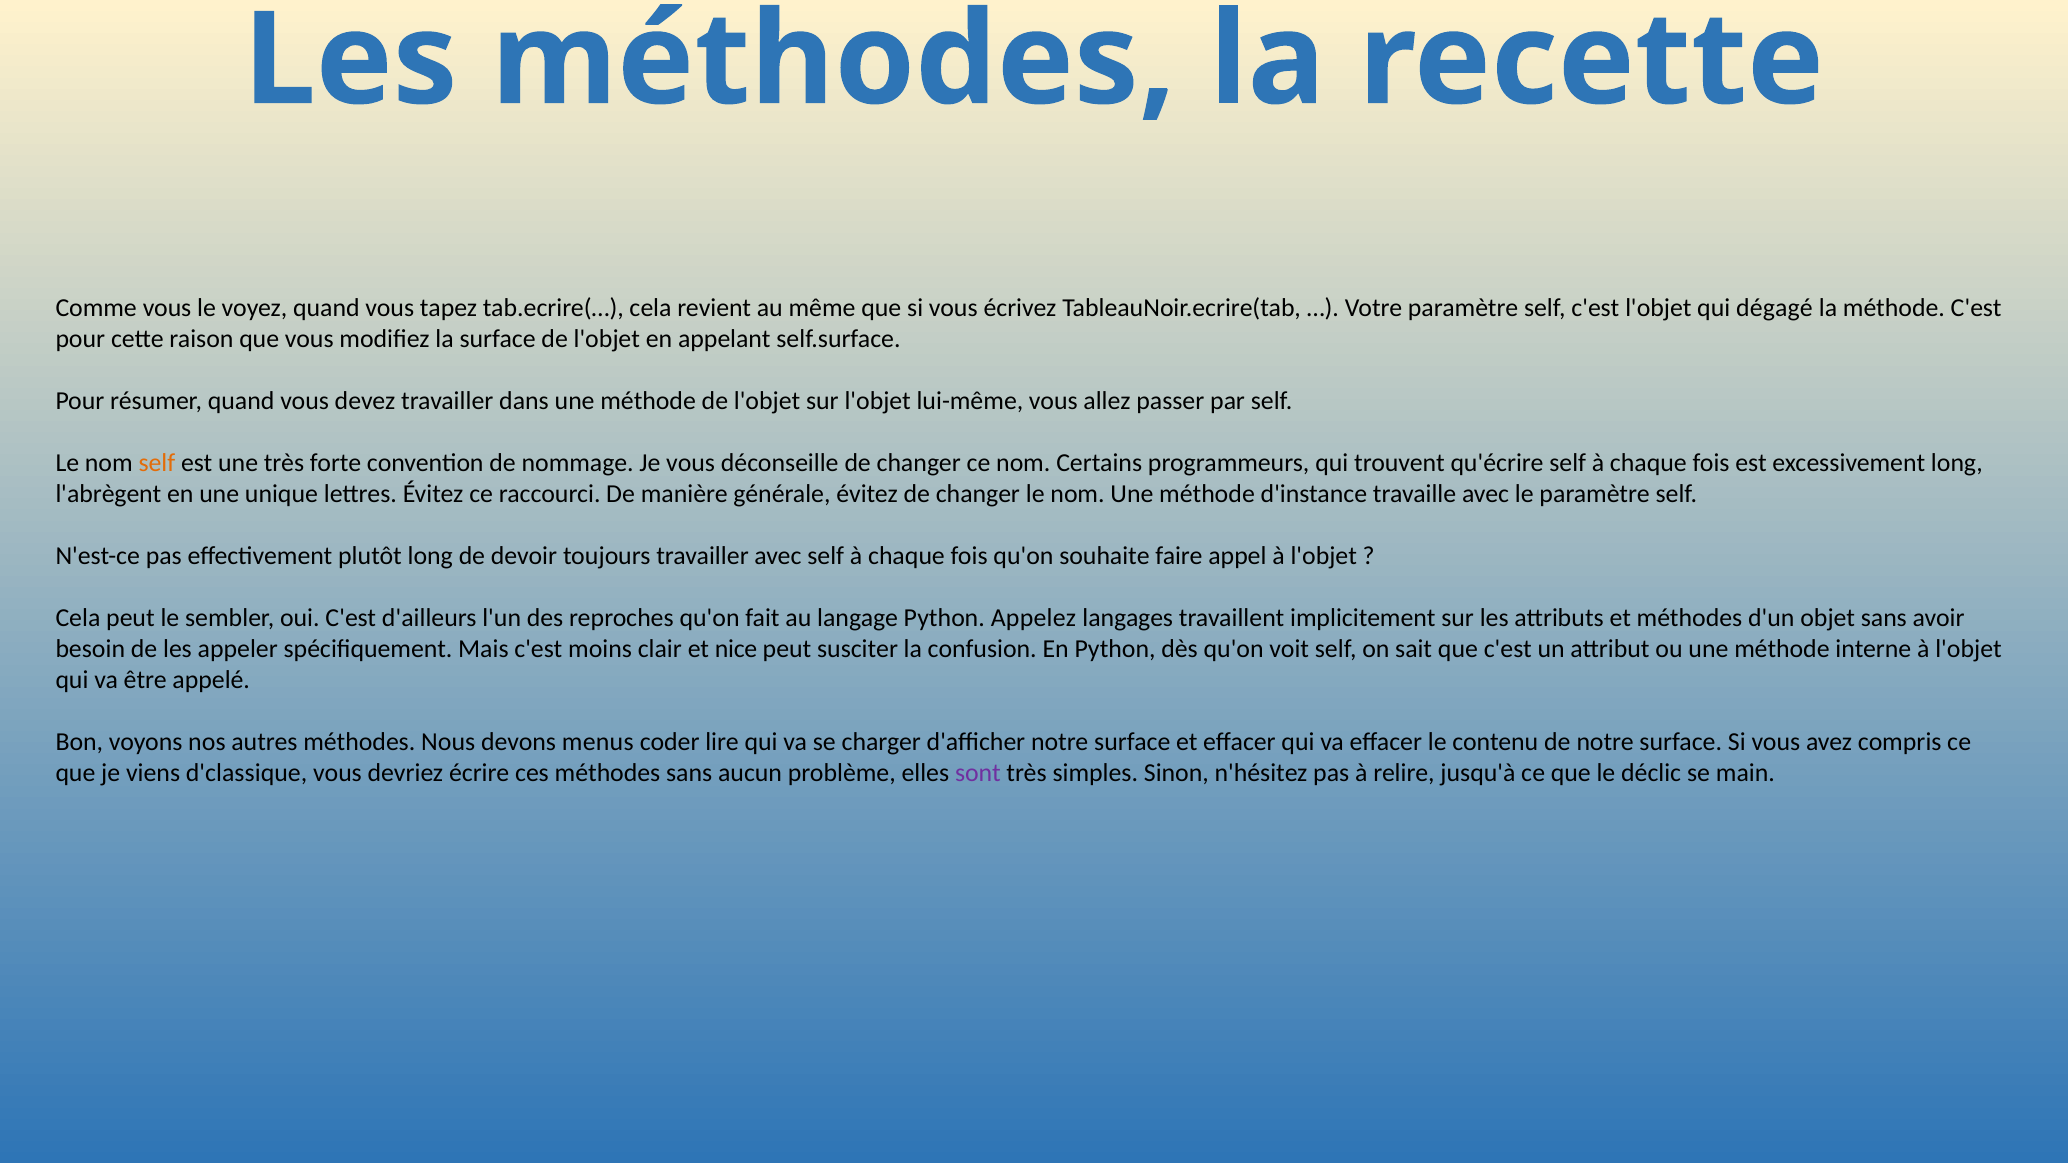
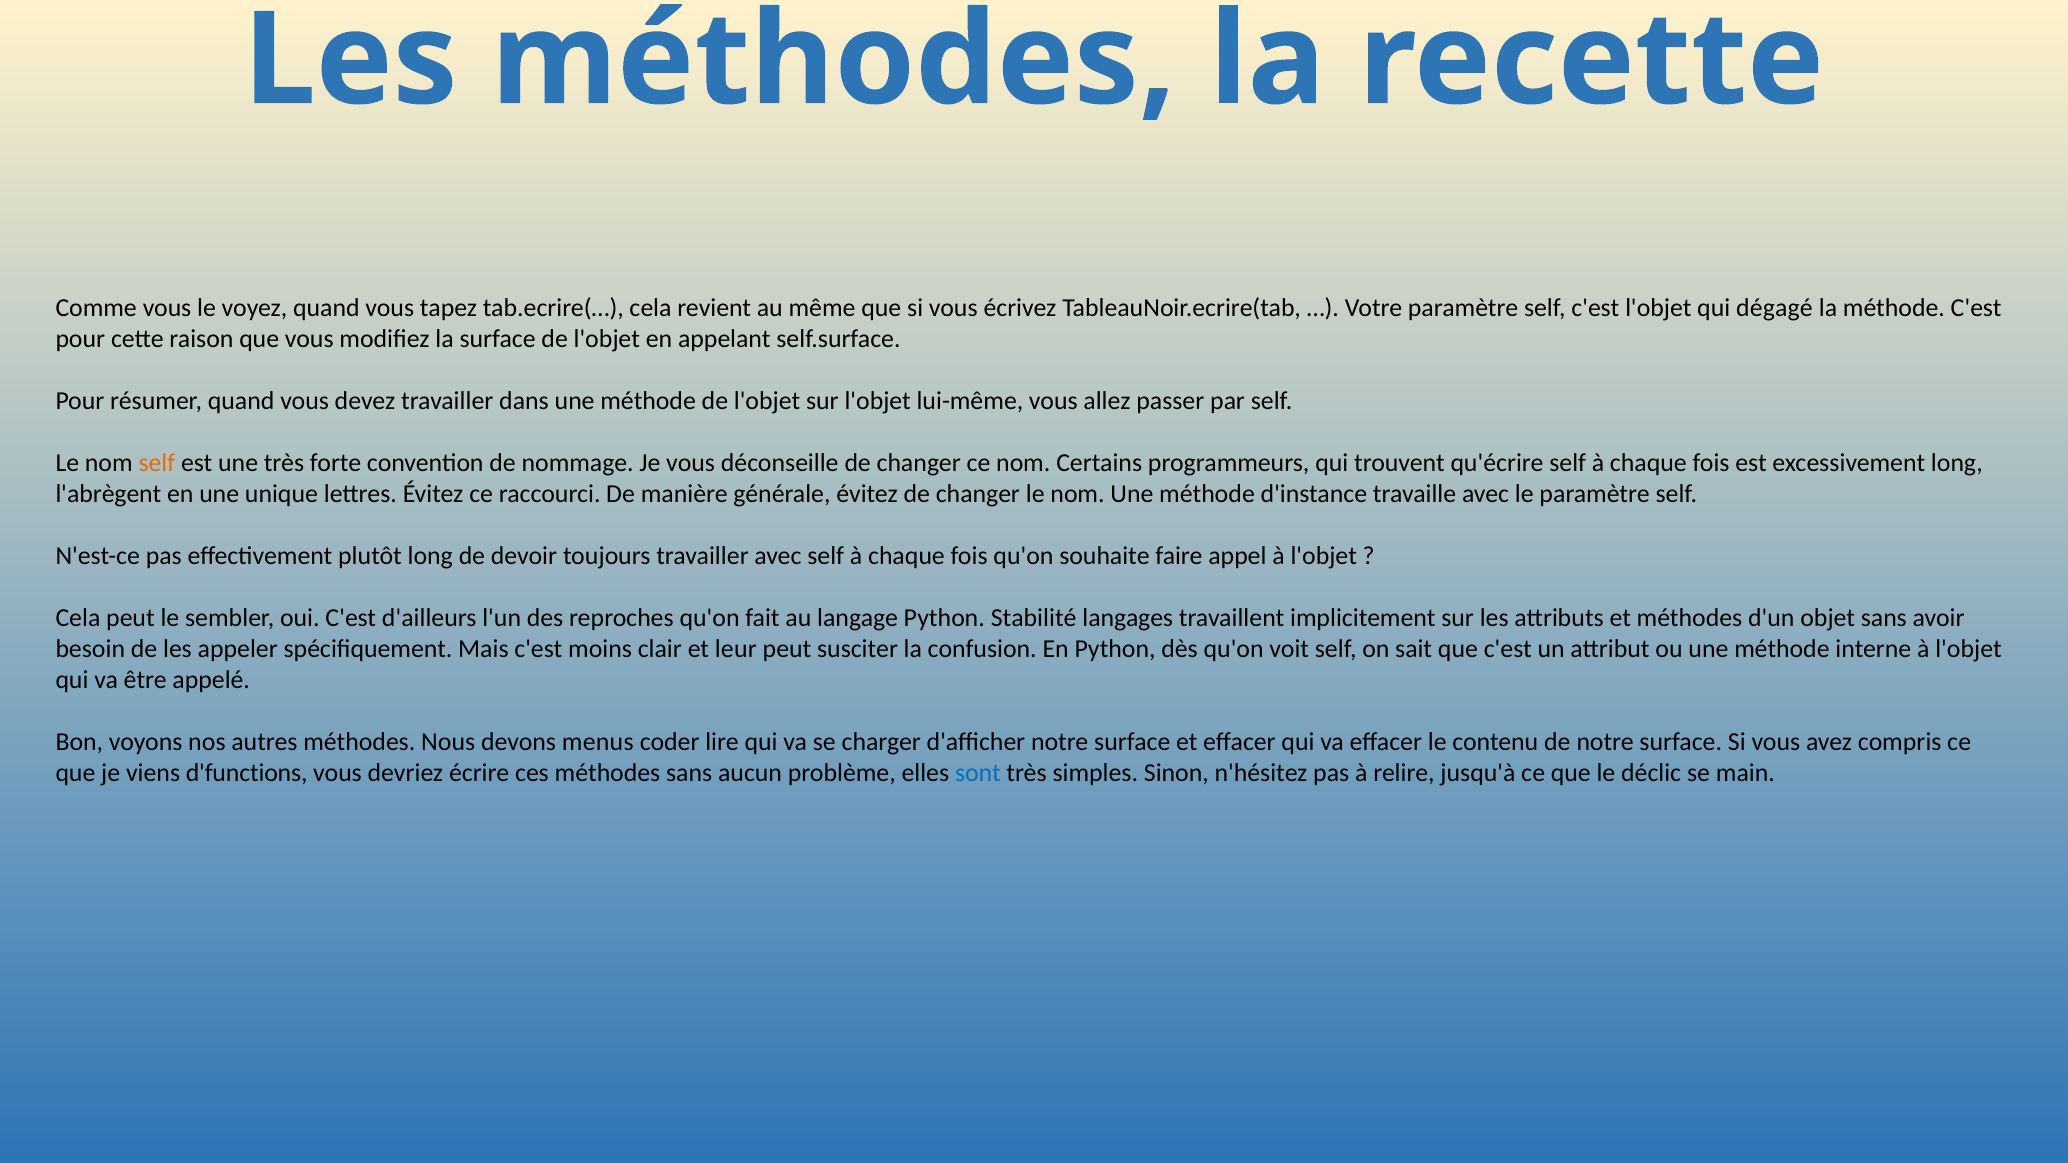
Appelez: Appelez -> Stabilité
nice: nice -> leur
d'classique: d'classique -> d'functions
sont colour: purple -> blue
